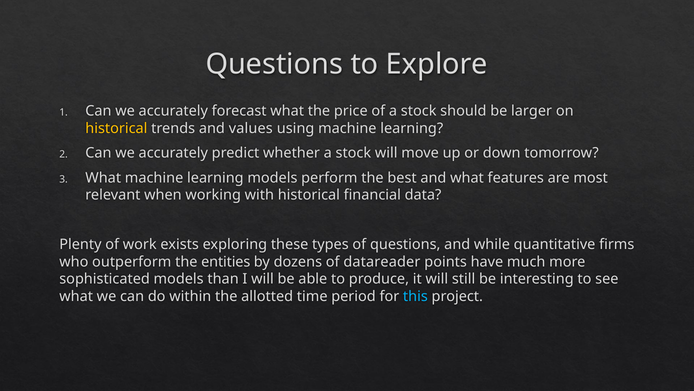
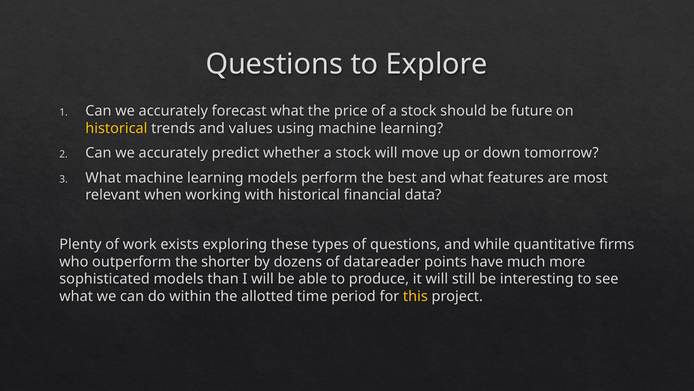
larger: larger -> future
entities: entities -> shorter
this colour: light blue -> yellow
